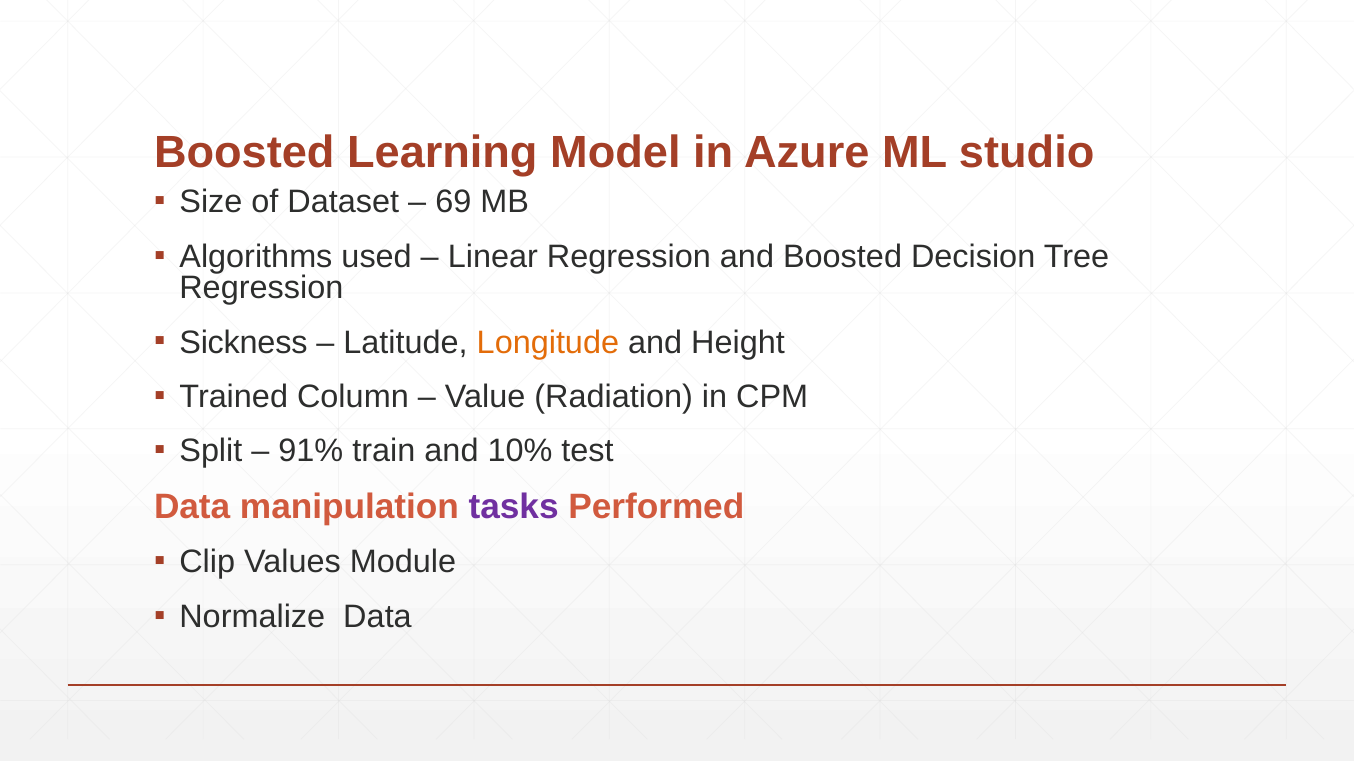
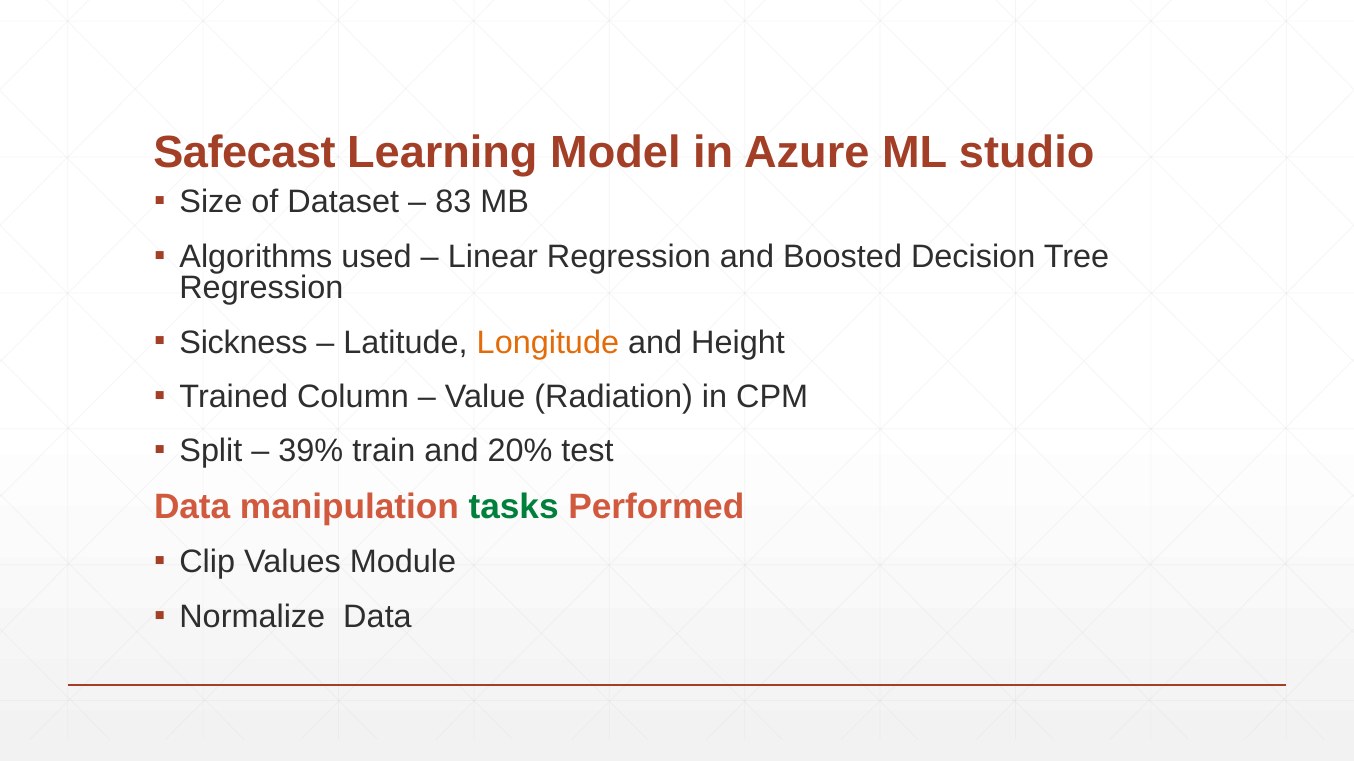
Boosted at (244, 153): Boosted -> Safecast
69: 69 -> 83
91%: 91% -> 39%
10%: 10% -> 20%
tasks colour: purple -> green
